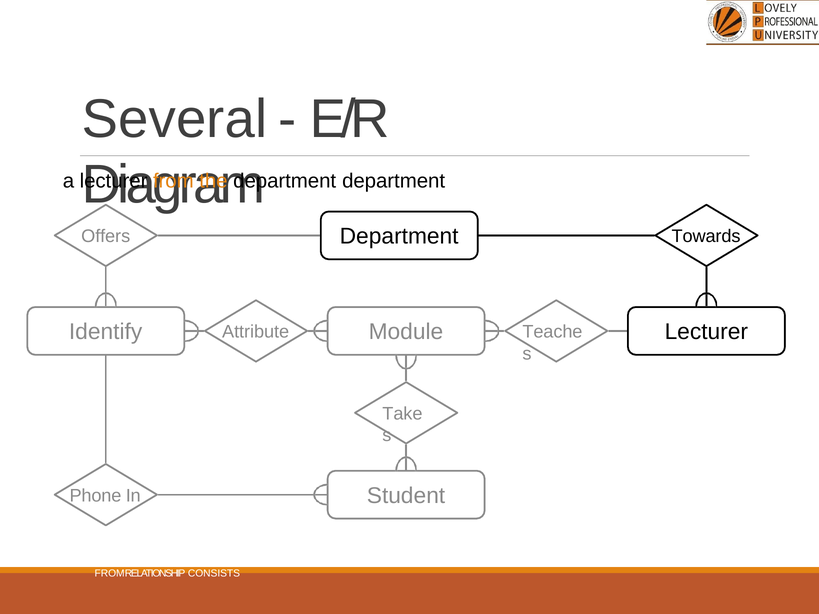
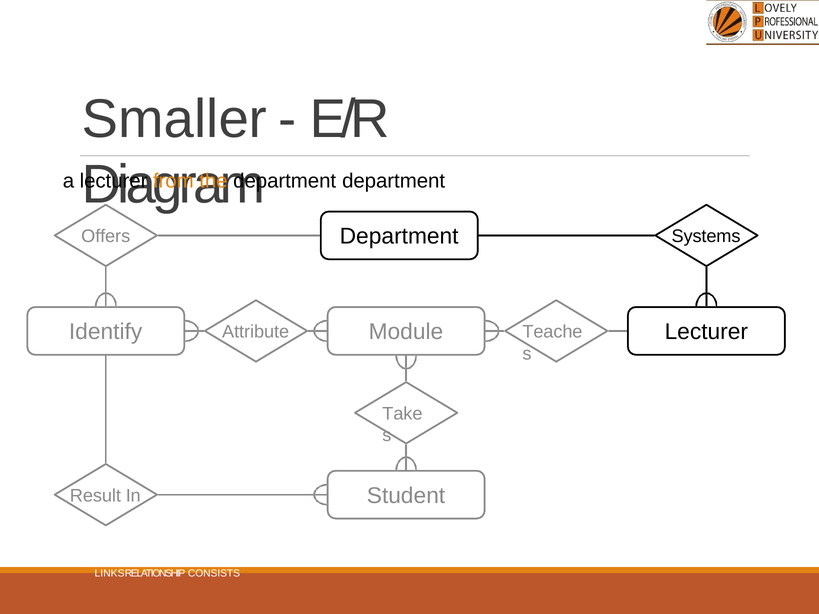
Several: Several -> Smaller
Towards: Towards -> Systems
Phone: Phone -> Result
FROM at (110, 573): FROM -> LINKS
